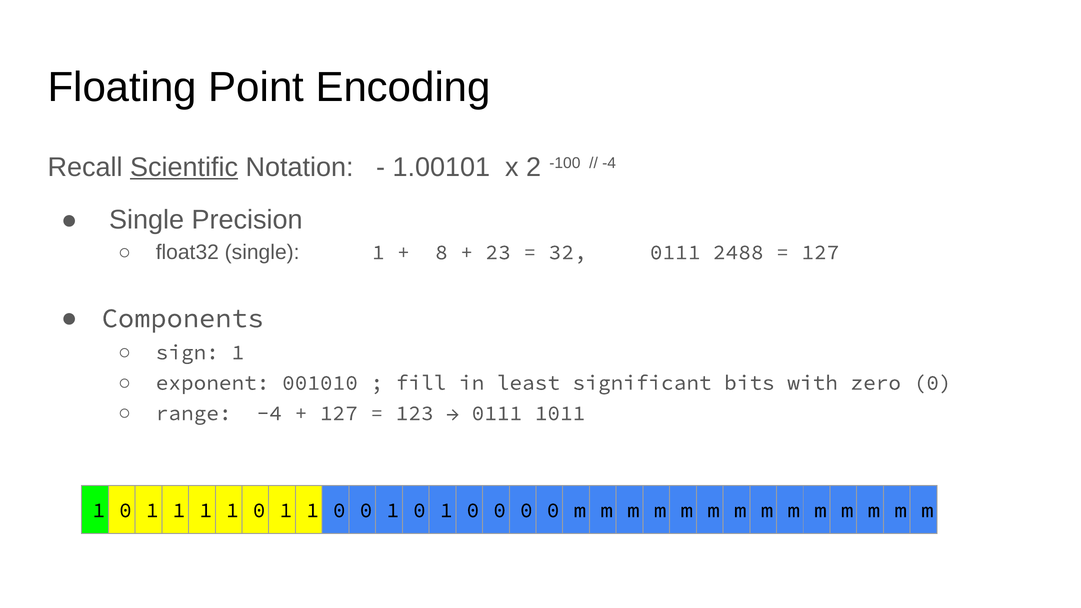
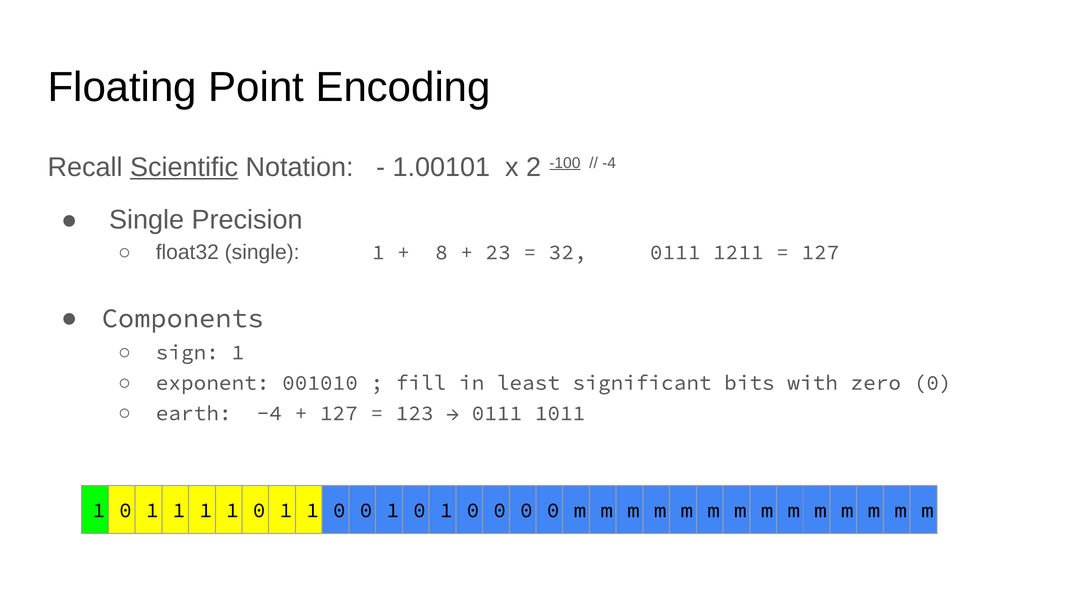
-100 underline: none -> present
2488: 2488 -> 1211
range: range -> earth
